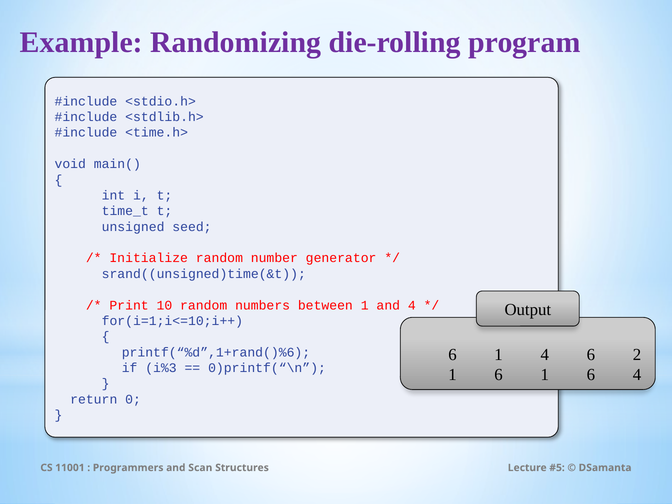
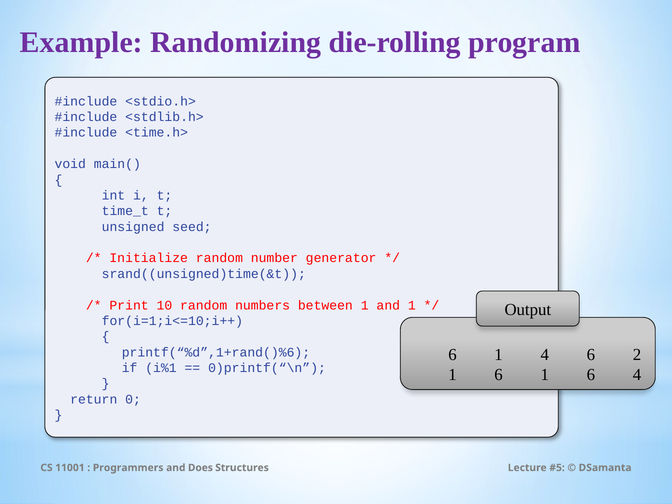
and 4: 4 -> 1
i%3: i%3 -> i%1
Scan: Scan -> Does
